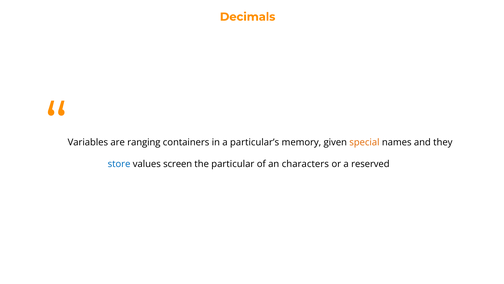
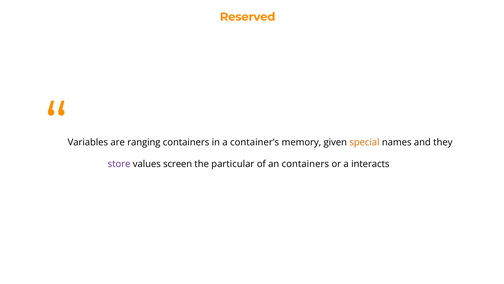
Decimals: Decimals -> Reserved
particular’s: particular’s -> container’s
store colour: blue -> purple
an characters: characters -> containers
reserved: reserved -> interacts
